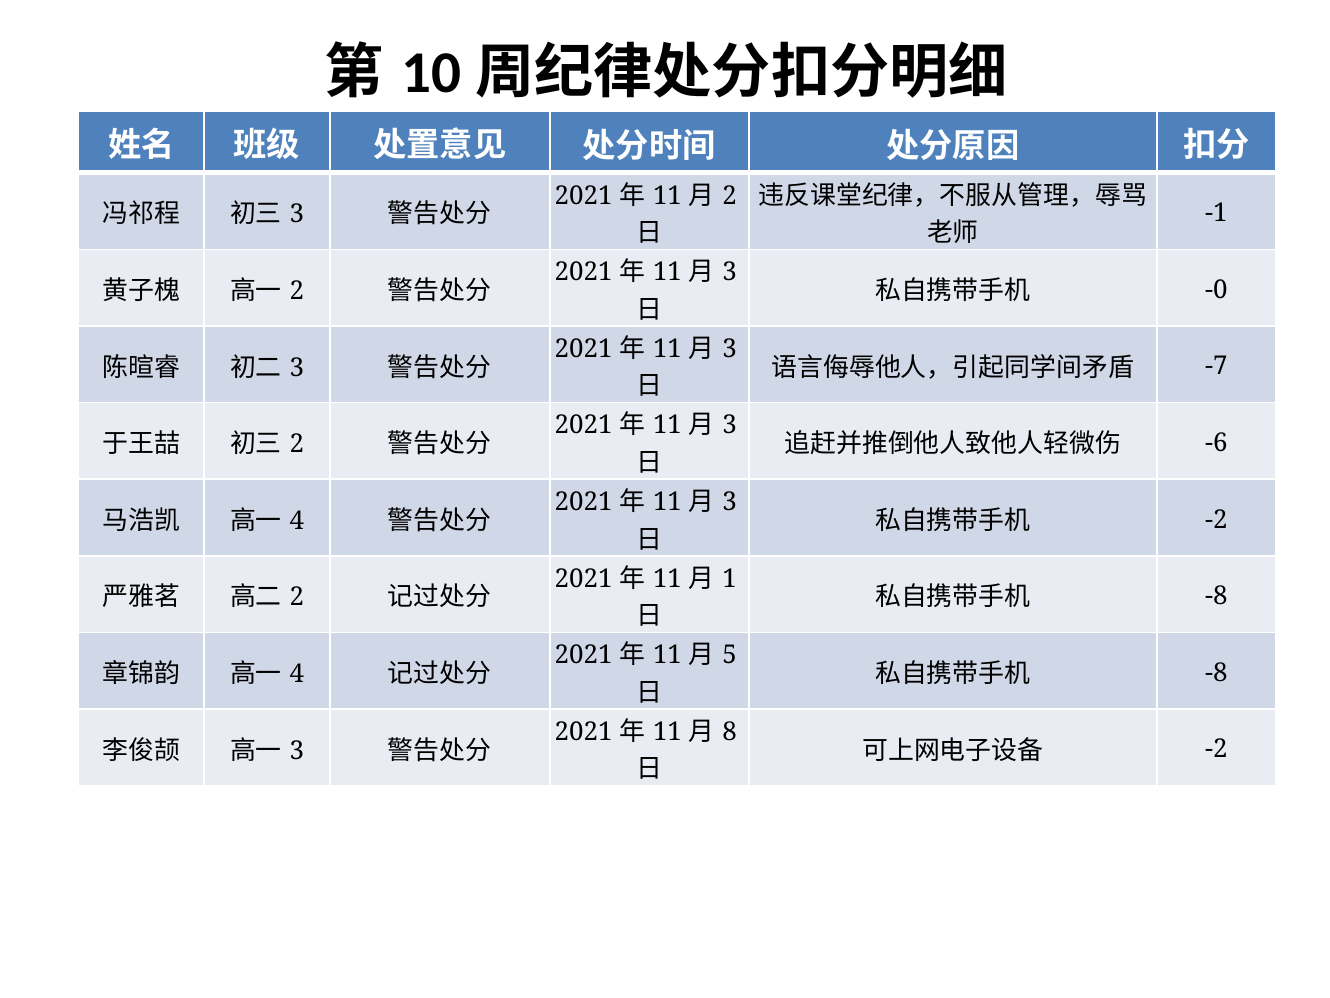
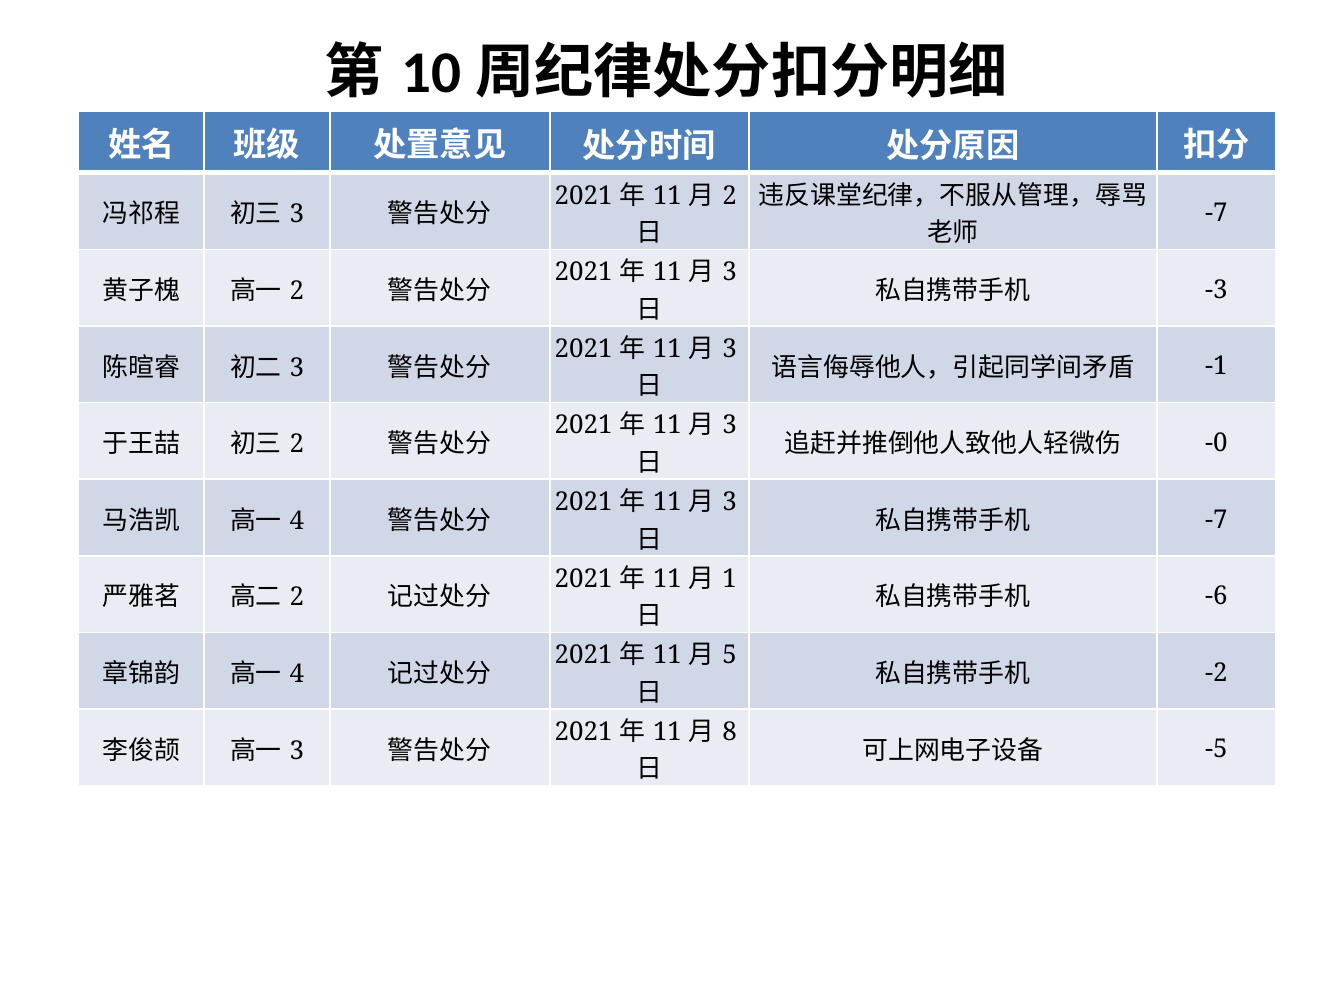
-1 at (1216, 213): -1 -> -7
-0: -0 -> -3
-7: -7 -> -1
-6: -6 -> -0
-2 at (1216, 519): -2 -> -7
-8 at (1216, 596): -8 -> -6
-8 at (1216, 672): -8 -> -2
-2 at (1216, 749): -2 -> -5
